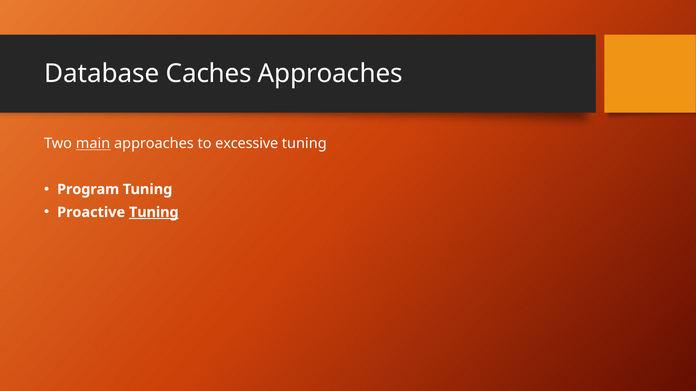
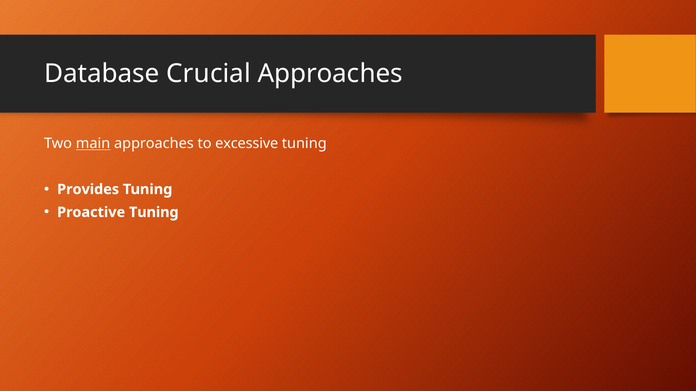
Caches: Caches -> Crucial
Program: Program -> Provides
Tuning at (154, 212) underline: present -> none
